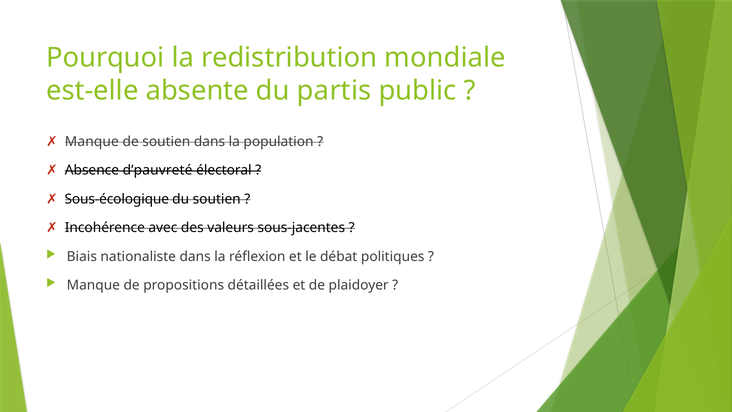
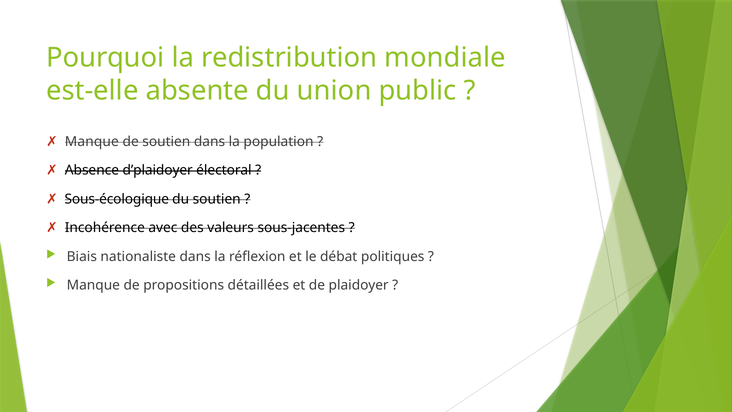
partis: partis -> union
d’pauvreté: d’pauvreté -> d’plaidoyer
